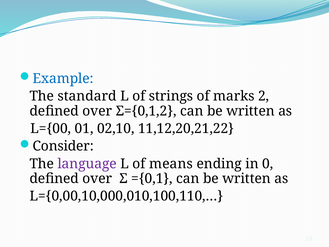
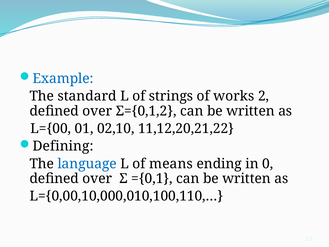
marks: marks -> works
Consider: Consider -> Defining
language colour: purple -> blue
